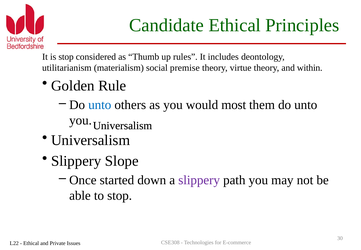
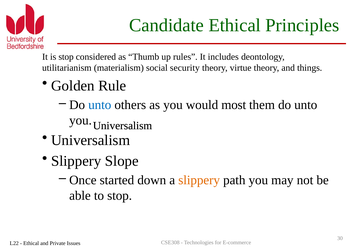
premise: premise -> security
within: within -> things
slippery at (199, 180) colour: purple -> orange
